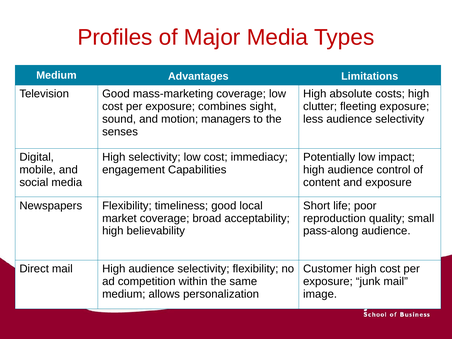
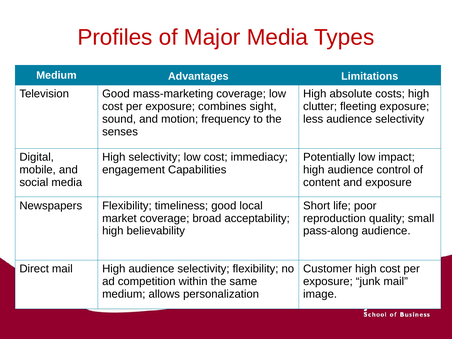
managers: managers -> frequency
